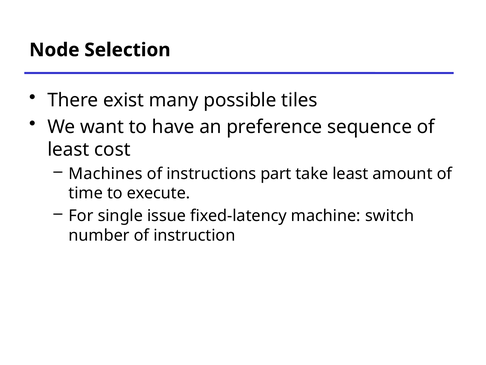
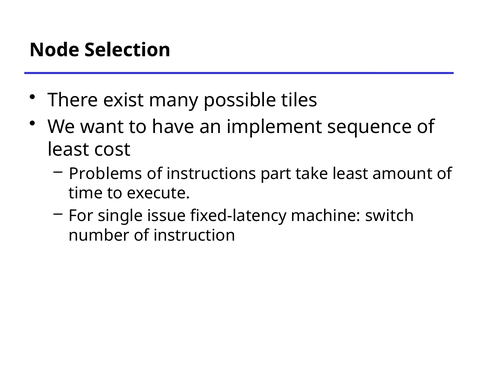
preference: preference -> implement
Machines: Machines -> Problems
